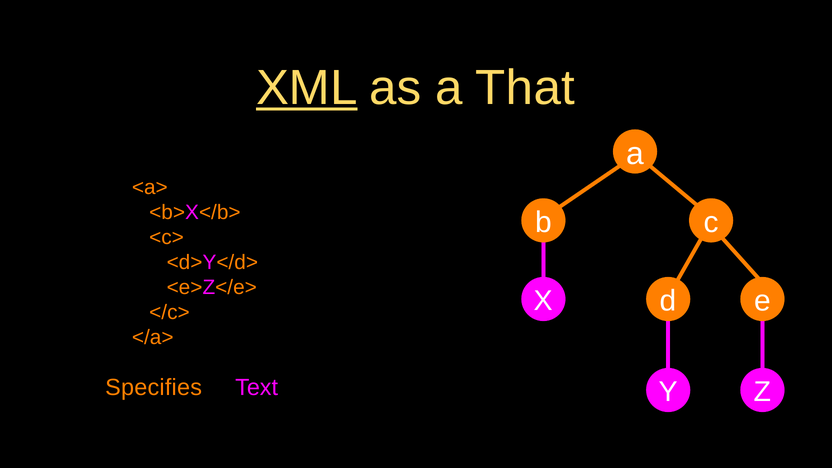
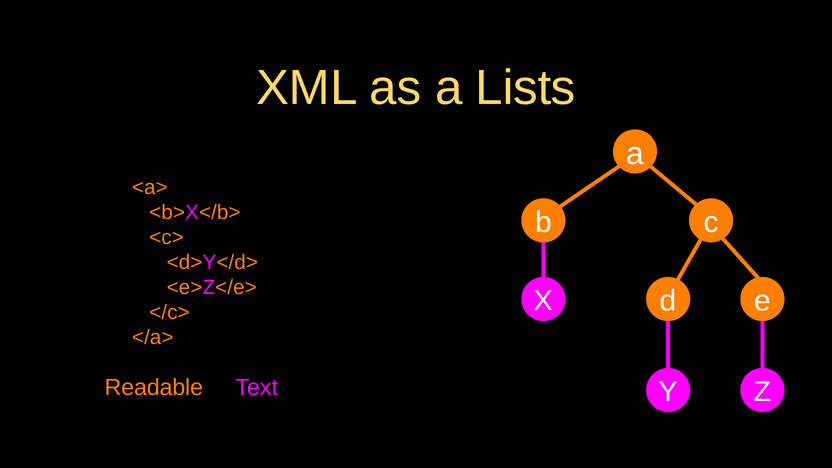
XML underline: present -> none
That: That -> Lists
Specifies: Specifies -> Readable
